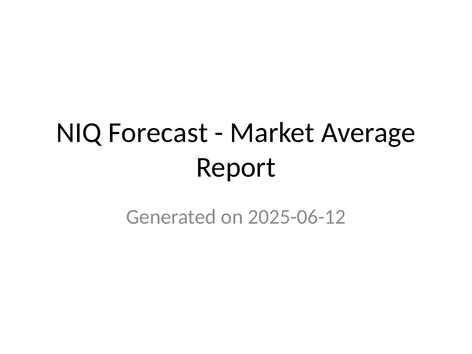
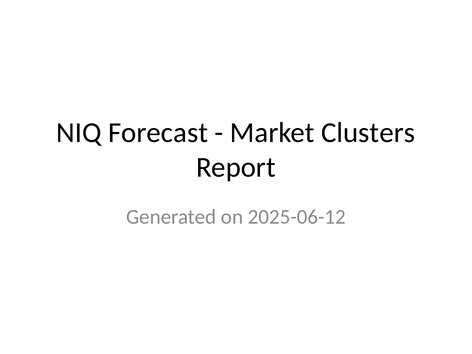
Average: Average -> Clusters
